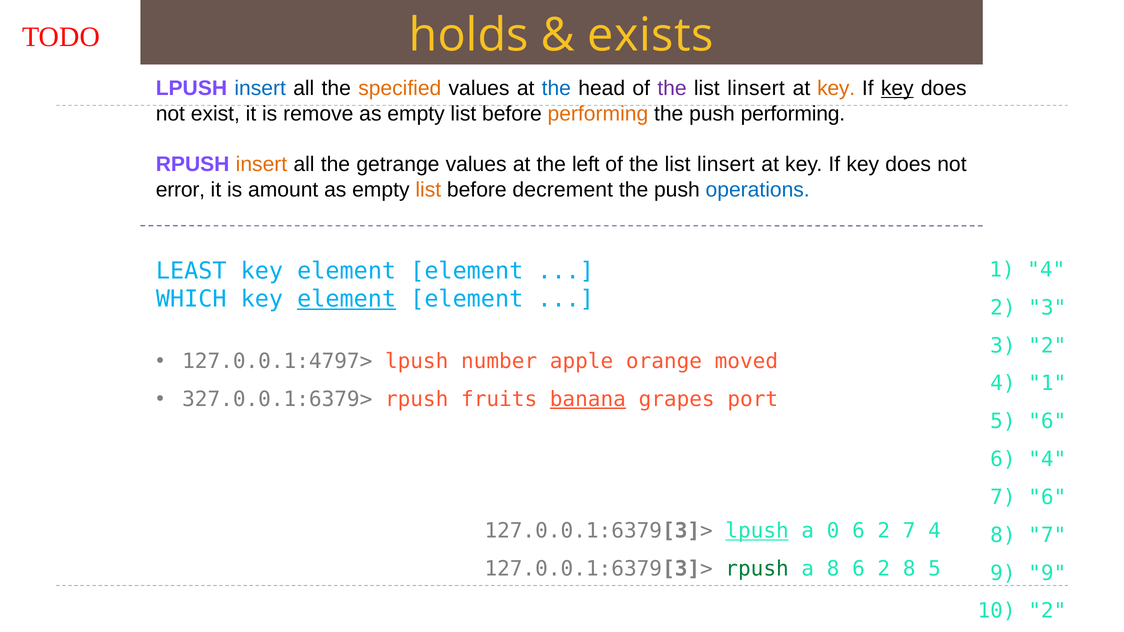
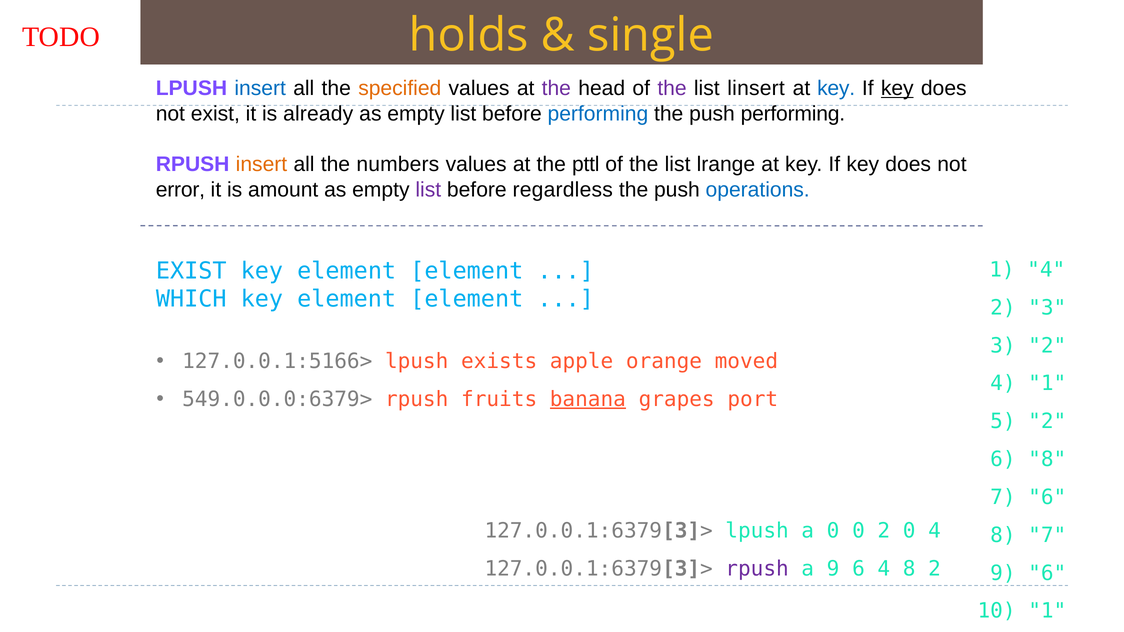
exists: exists -> single
the at (556, 88) colour: blue -> purple
key at (836, 88) colour: orange -> blue
remove: remove -> already
performing at (598, 114) colour: orange -> blue
getrange: getrange -> numbers
left: left -> pttl
linsert at (726, 164): linsert -> lrange
list at (428, 190) colour: orange -> purple
decrement: decrement -> regardless
LEAST at (191, 271): LEAST -> EXIST
element at (347, 299) underline: present -> none
127.0.0.1:4797>: 127.0.0.1:4797> -> 127.0.0.1:5166>
number: number -> exists
327.0.0.1:6379>: 327.0.0.1:6379> -> 549.0.0.0:6379>
5 6: 6 -> 2
4 at (1047, 460): 4 -> 8
lpush at (757, 531) underline: present -> none
0 6: 6 -> 0
2 7: 7 -> 0
rpush at (757, 569) colour: green -> purple
a 8: 8 -> 9
2 at (884, 569): 2 -> 4
8 5: 5 -> 2
9 at (1047, 573): 9 -> 6
10 2: 2 -> 1
